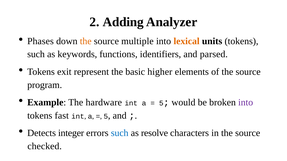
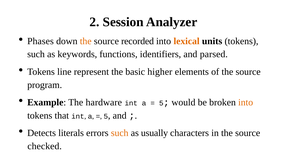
Adding: Adding -> Session
multiple: multiple -> recorded
exit: exit -> line
into at (246, 103) colour: purple -> orange
fast: fast -> that
integer: integer -> literals
such at (120, 133) colour: blue -> orange
resolve: resolve -> usually
